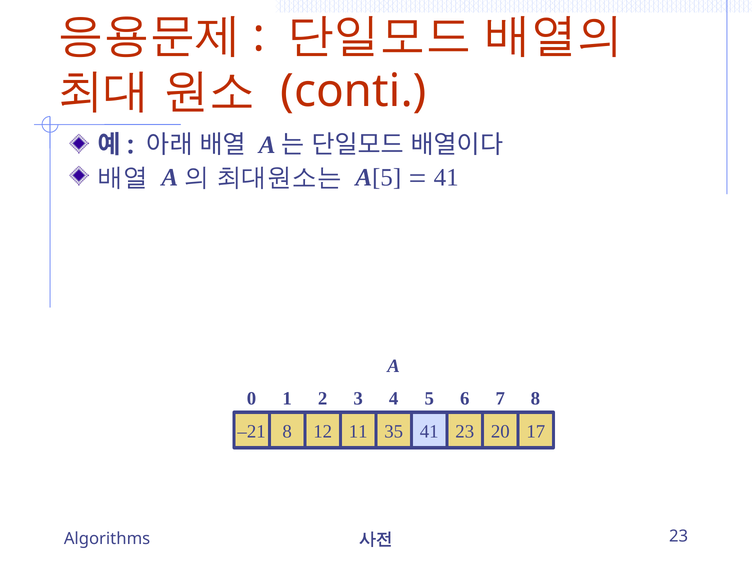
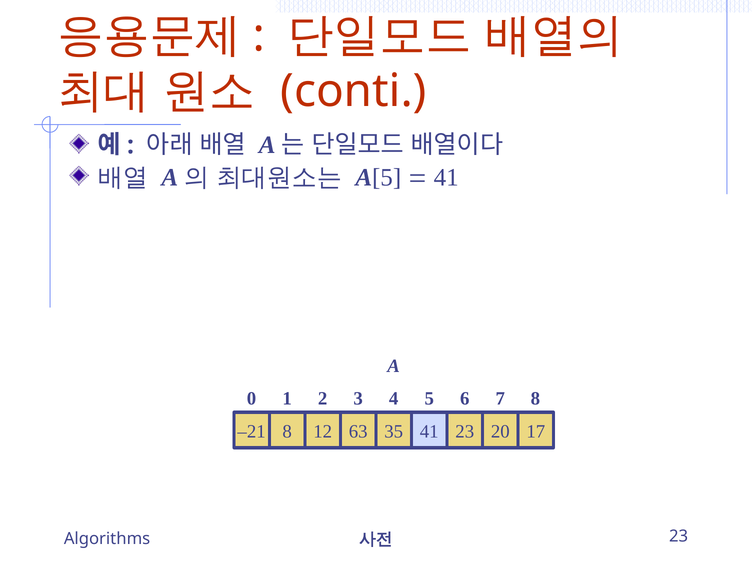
11: 11 -> 63
